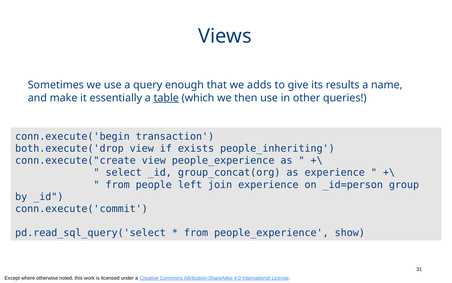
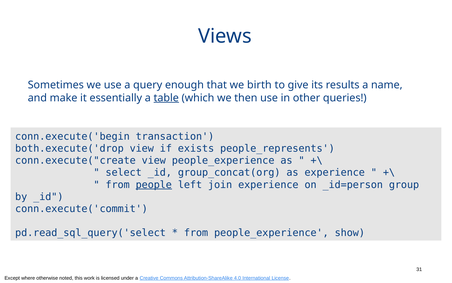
adds: adds -> birth
people_inheriting: people_inheriting -> people_represents
people underline: none -> present
